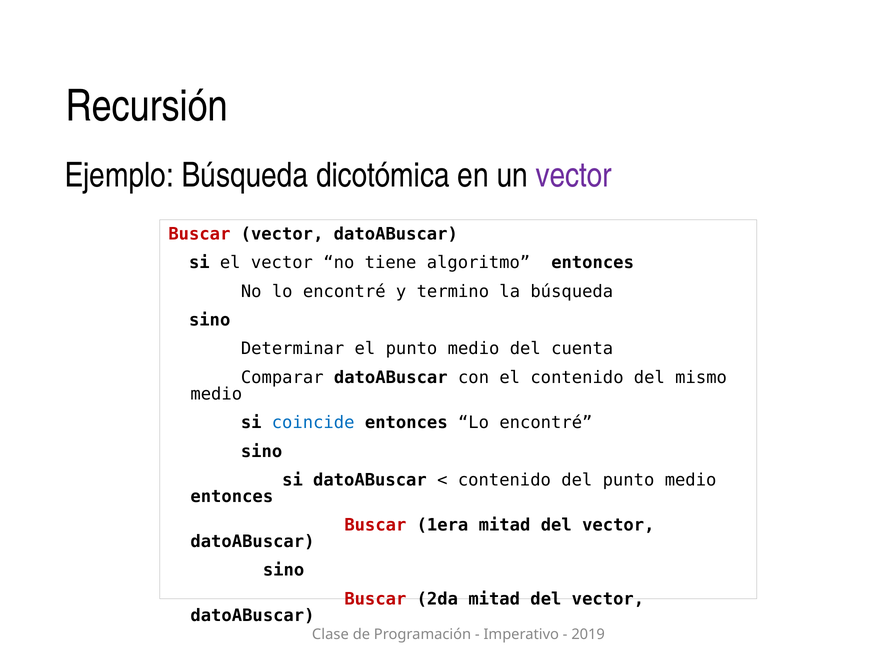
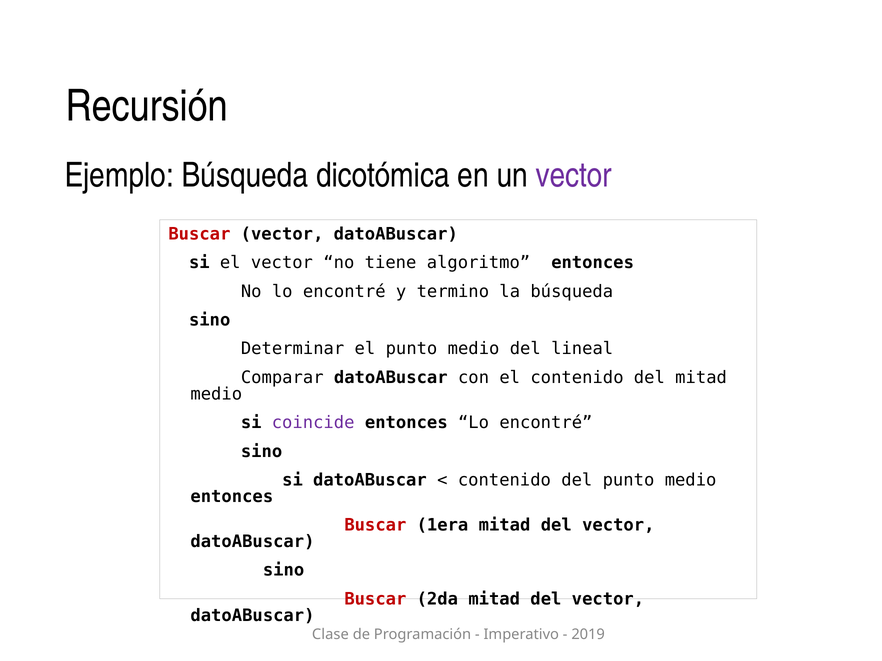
cuenta: cuenta -> lineal
del mismo: mismo -> mitad
coincide colour: blue -> purple
